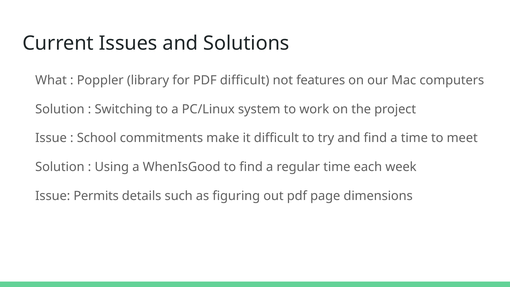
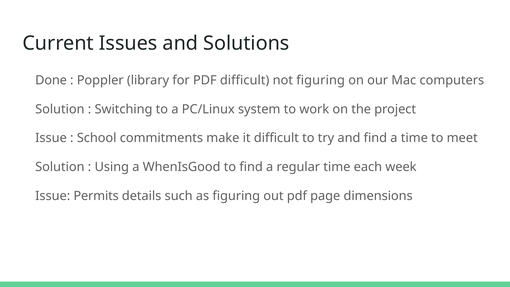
What: What -> Done
not features: features -> figuring
